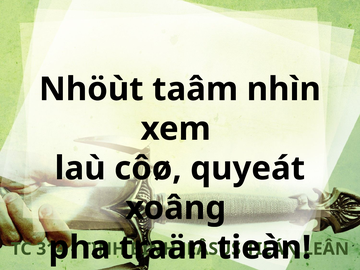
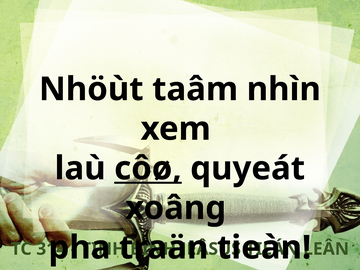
côø underline: none -> present
